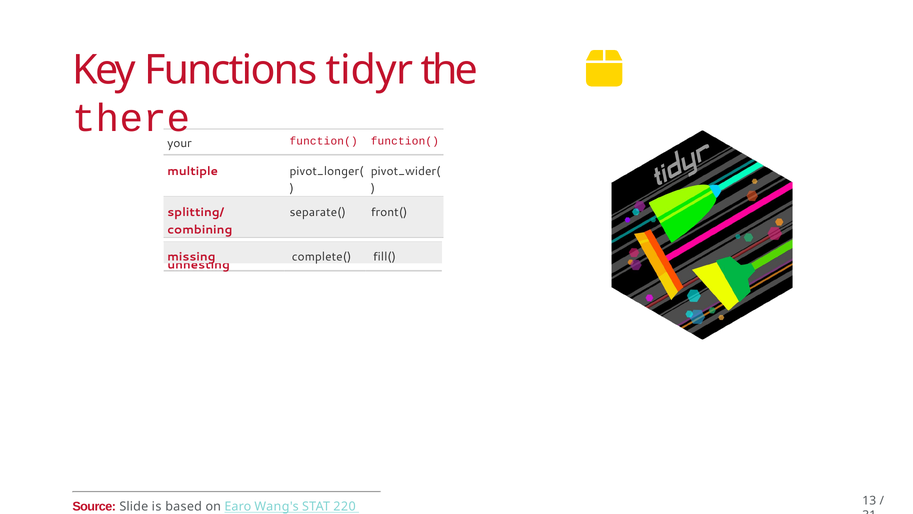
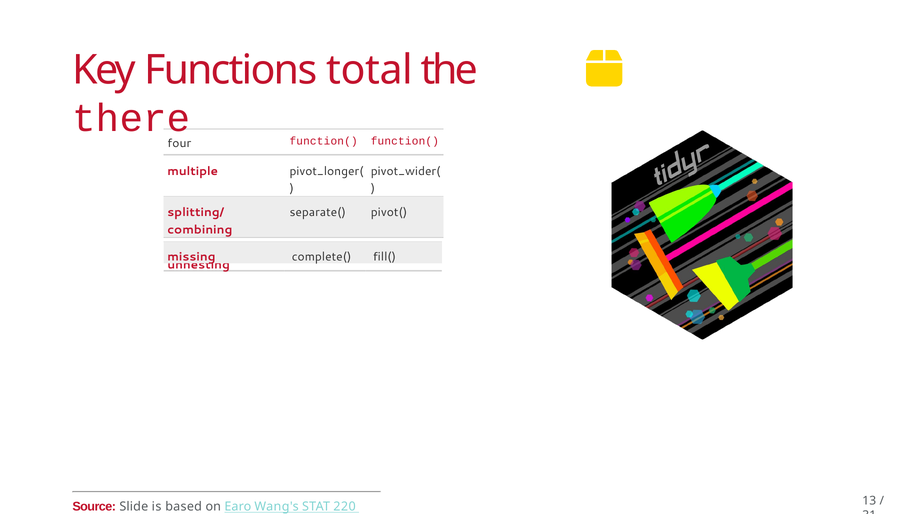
tidyr: tidyr -> total
your: your -> four
front(: front( -> pivot(
